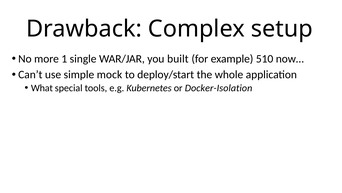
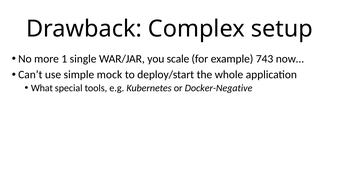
built: built -> scale
510: 510 -> 743
Docker-Isolation: Docker-Isolation -> Docker-Negative
